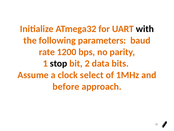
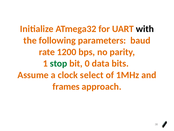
stop colour: black -> green
2: 2 -> 0
before: before -> frames
